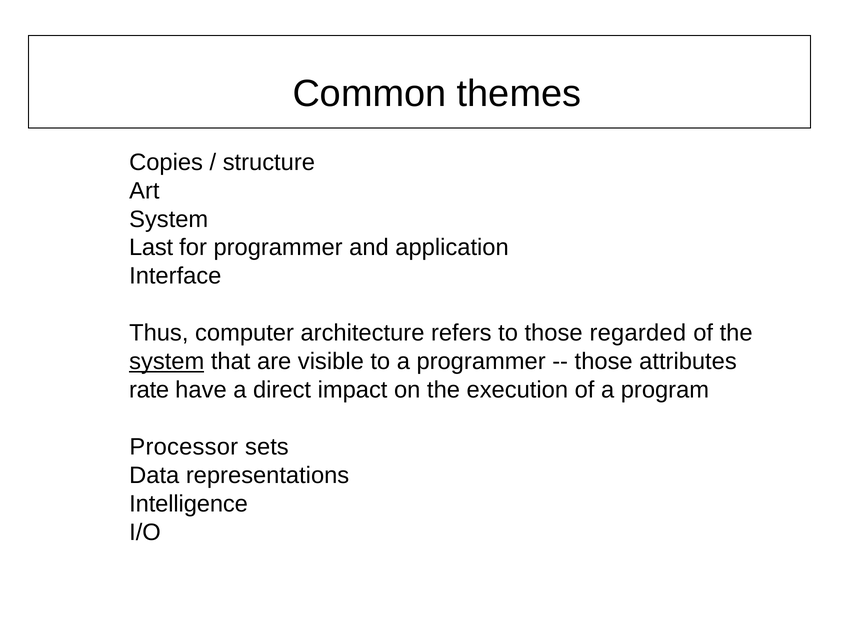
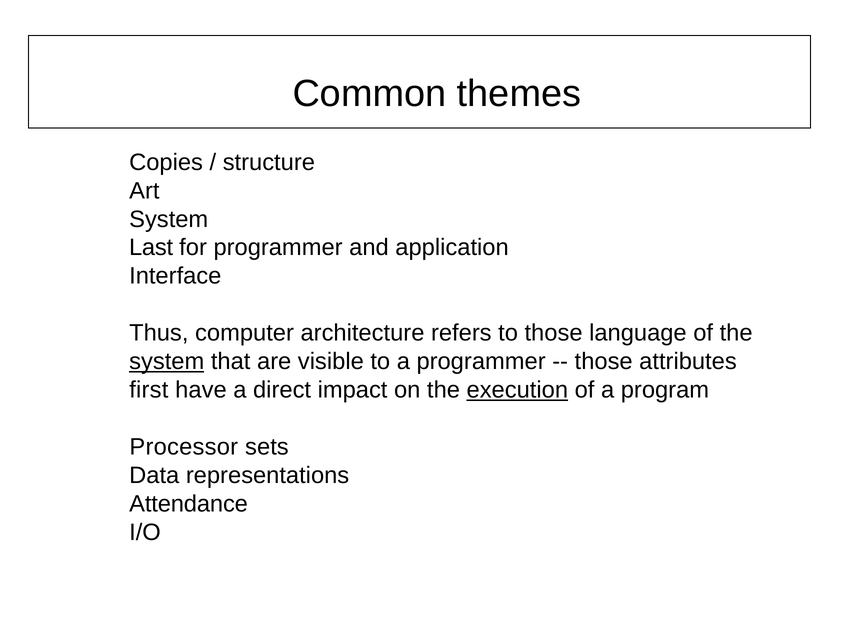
regarded: regarded -> language
rate: rate -> first
execution underline: none -> present
Intelligence: Intelligence -> Attendance
